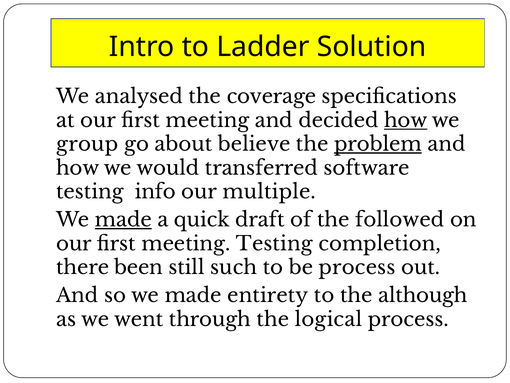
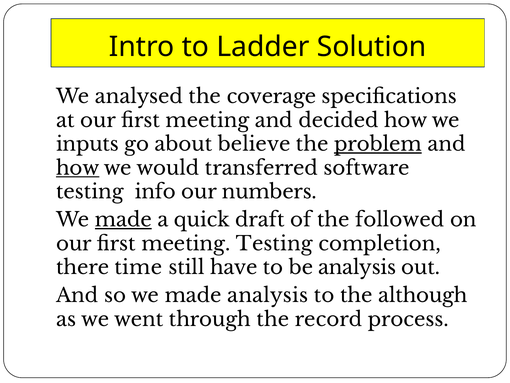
how at (406, 120) underline: present -> none
group: group -> inputs
how at (78, 168) underline: none -> present
multiple: multiple -> numbers
been: been -> time
such: such -> have
be process: process -> analysis
made entirety: entirety -> analysis
logical: logical -> record
